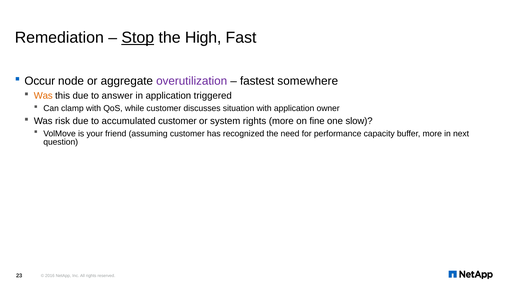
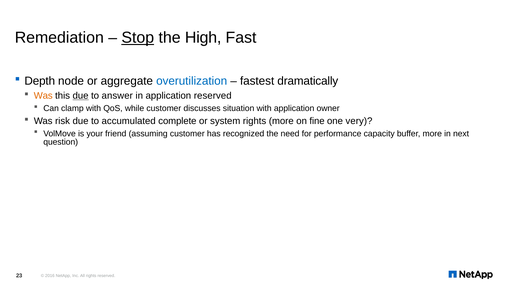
Occur: Occur -> Depth
overutilization colour: purple -> blue
somewhere: somewhere -> dramatically
due at (81, 96) underline: none -> present
application triggered: triggered -> reserved
accumulated customer: customer -> complete
slow: slow -> very
